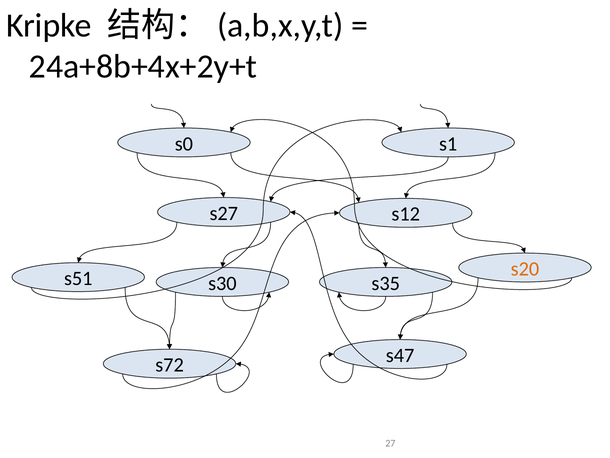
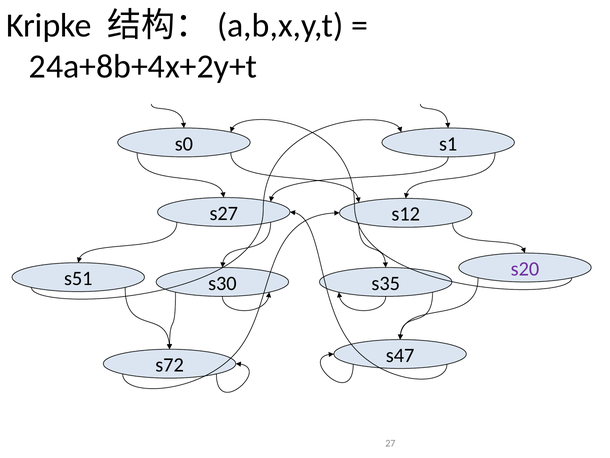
s20 colour: orange -> purple
